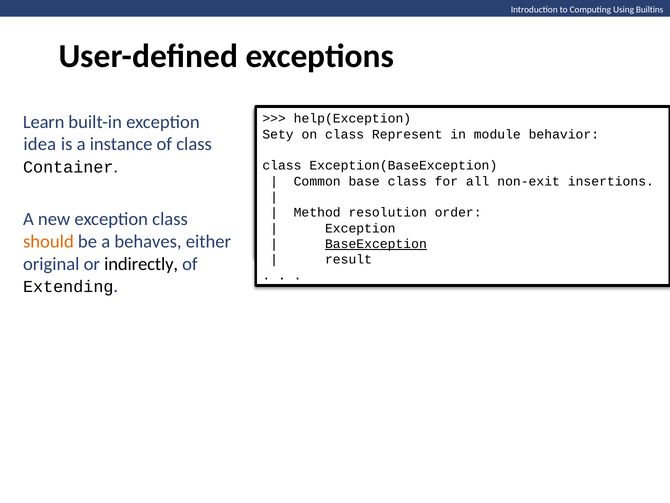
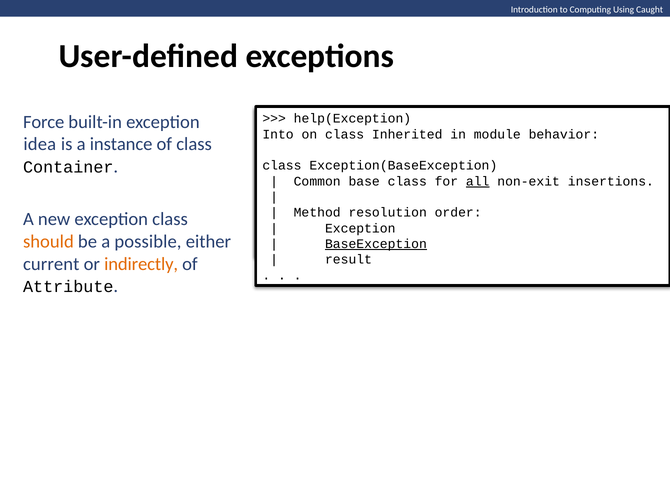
Builtins: Builtins -> Caught
Learn: Learn -> Force
Sety: Sety -> Into
Represent: Represent -> Inherited
all underline: none -> present
behaves: behaves -> possible
original: original -> current
indirectly colour: black -> orange
Extending: Extending -> Attribute
